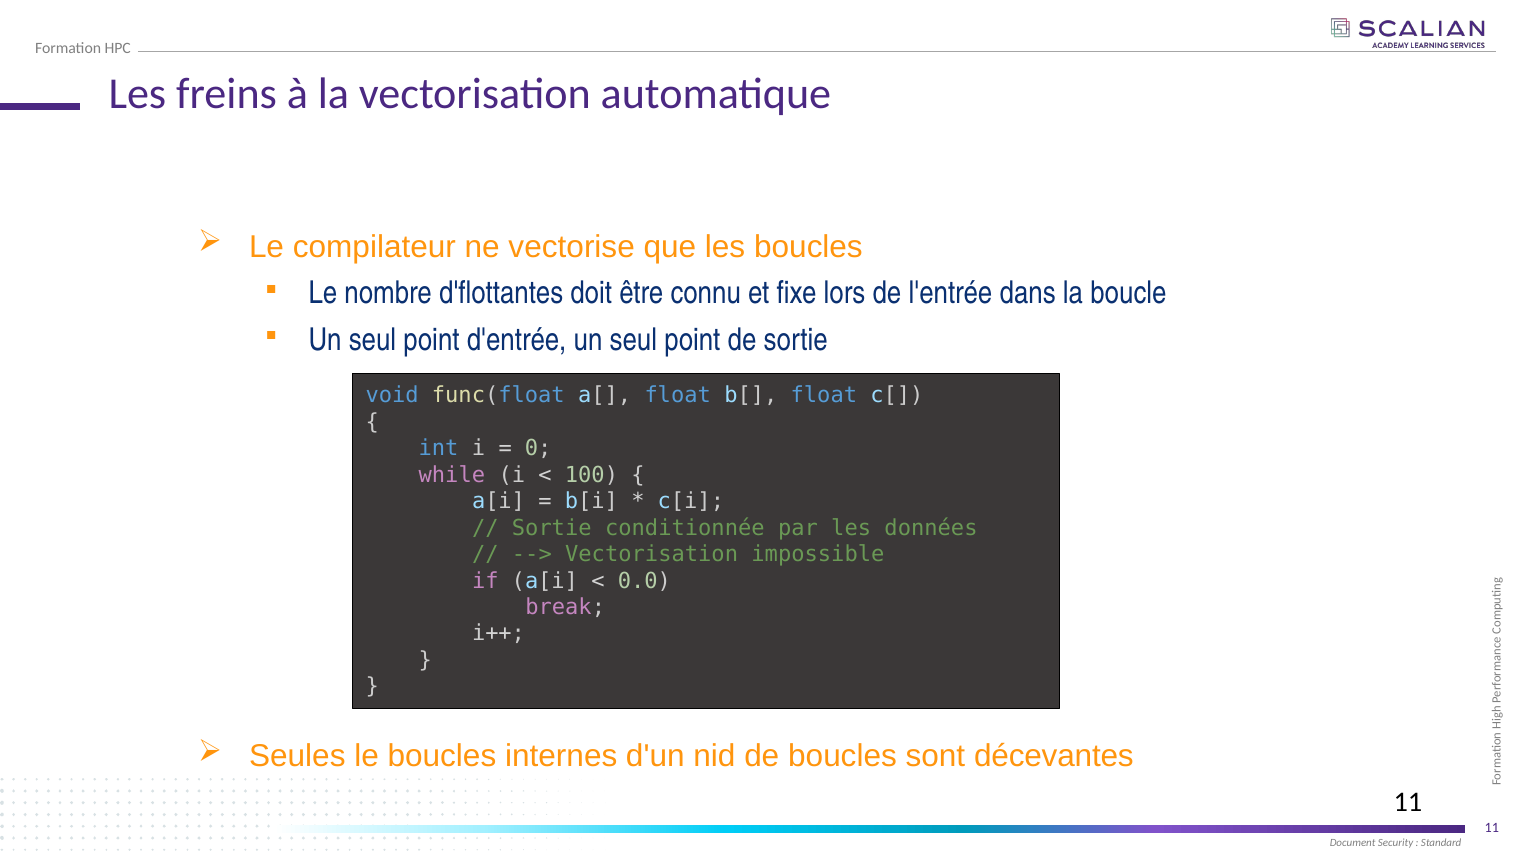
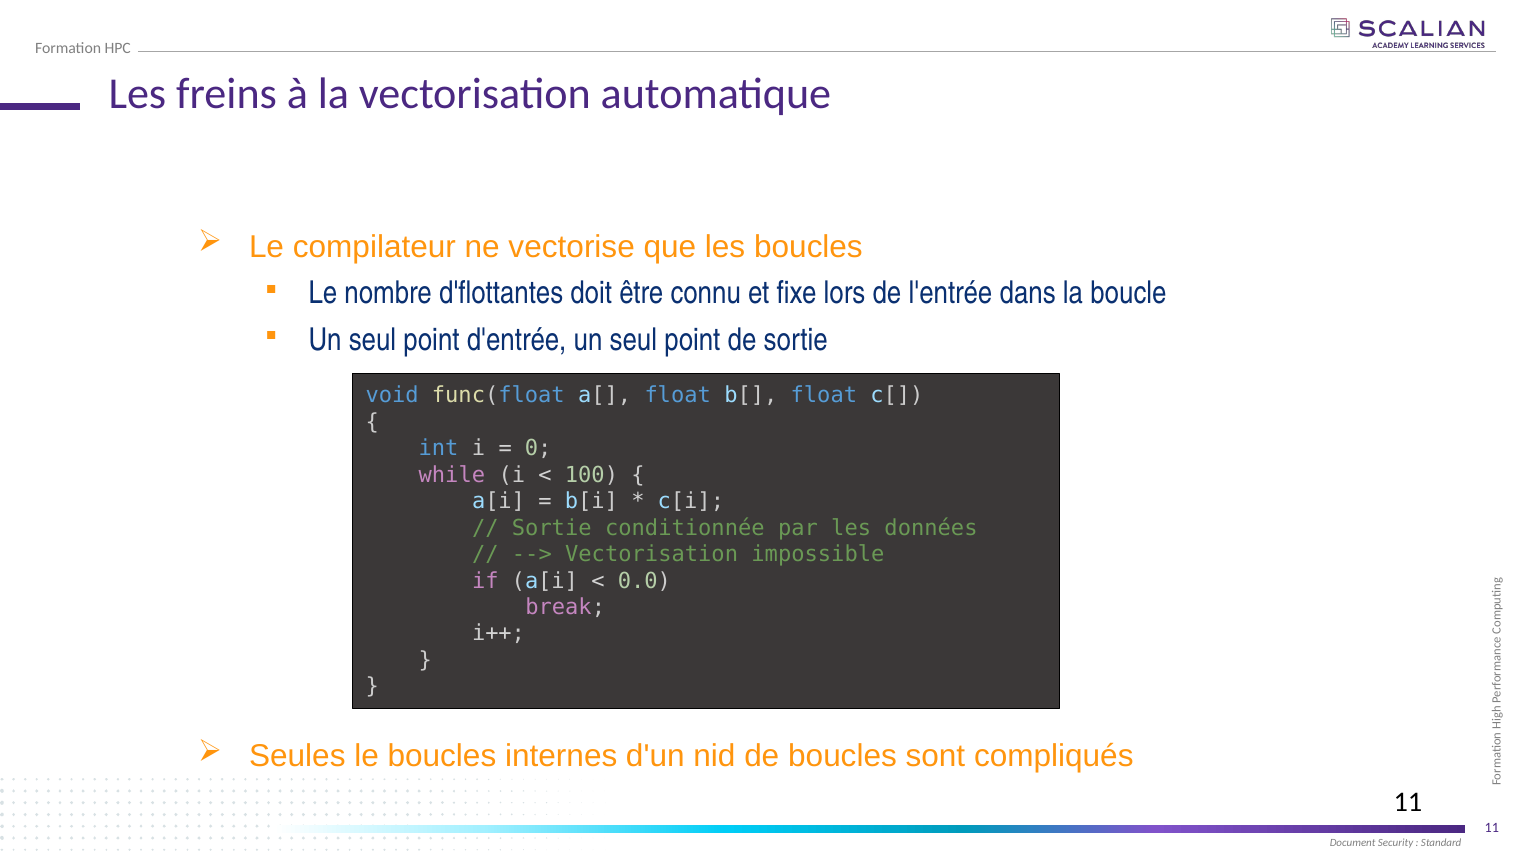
décevantes: décevantes -> compliqués
